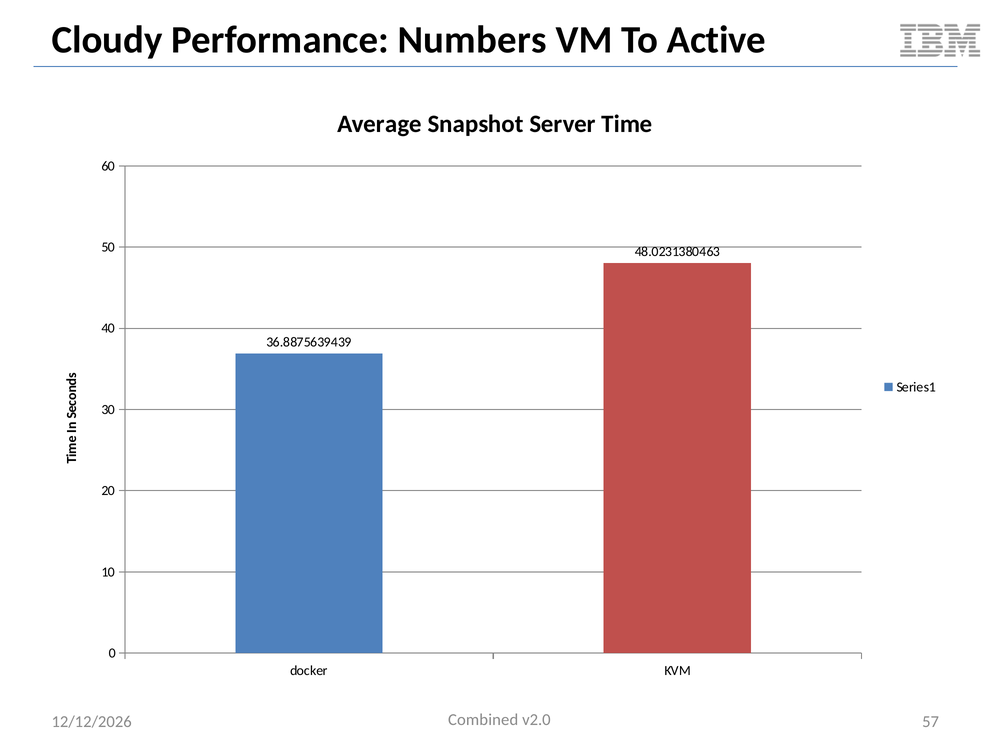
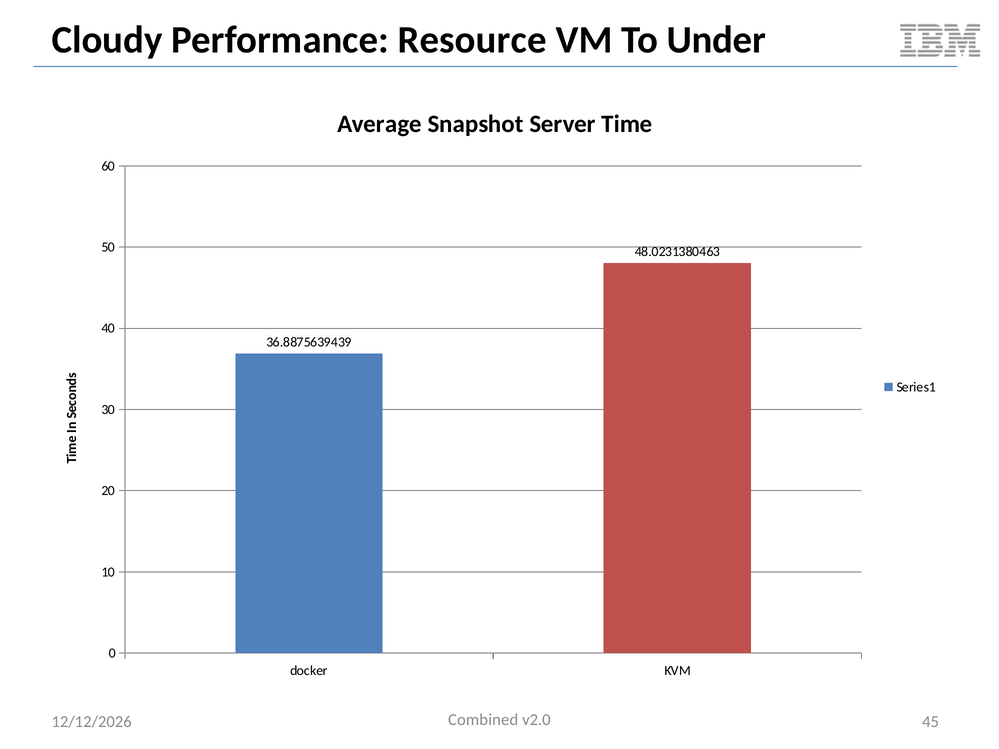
Numbers: Numbers -> Resource
Active: Active -> Under
57: 57 -> 45
